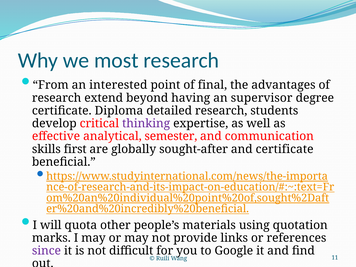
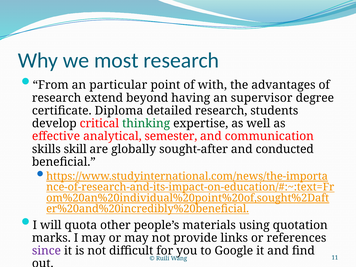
interested: interested -> particular
final: final -> with
thinking colour: purple -> green
first: first -> skill
and certificate: certificate -> conducted
